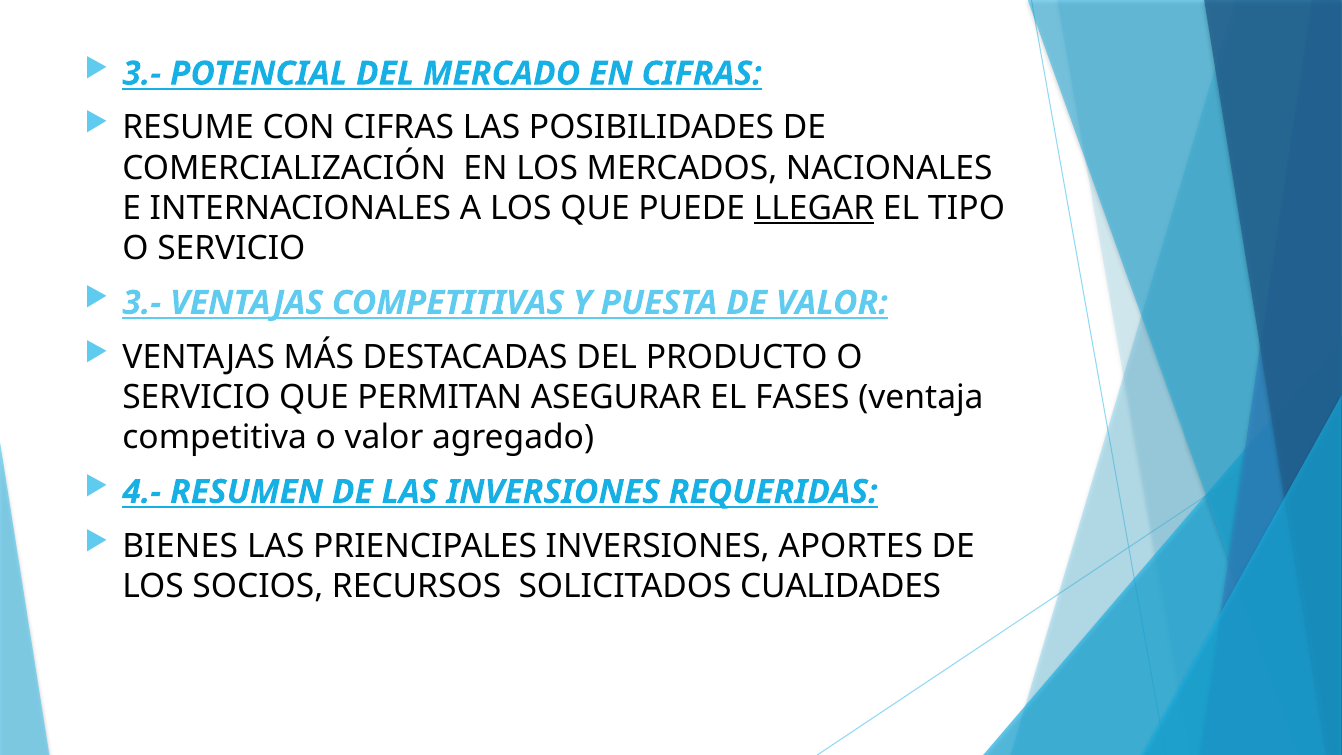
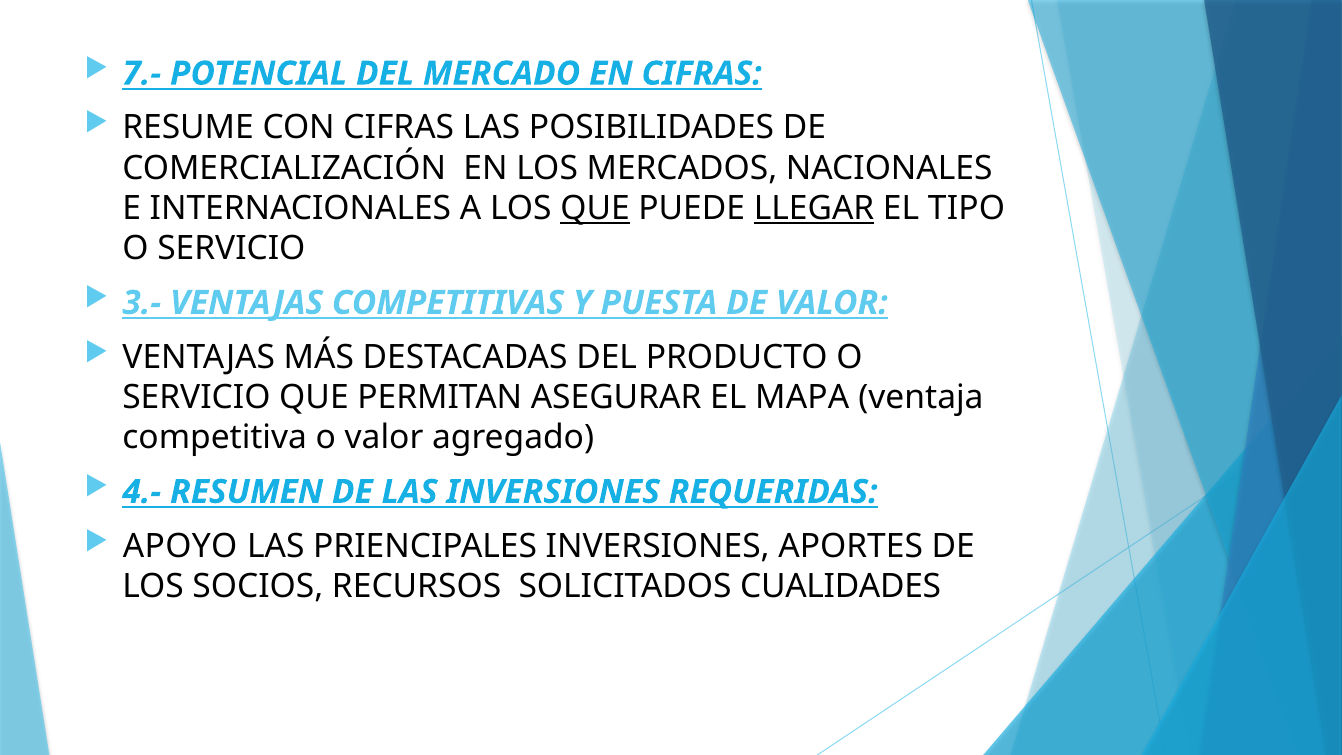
3.- at (142, 74): 3.- -> 7.-
QUE at (595, 208) underline: none -> present
FASES: FASES -> MAPA
BIENES: BIENES -> APOYO
